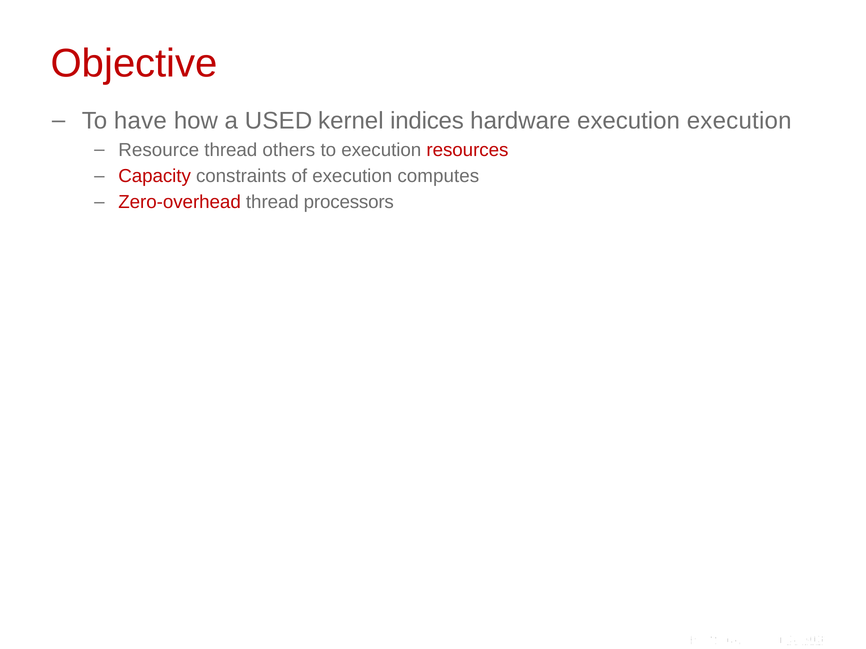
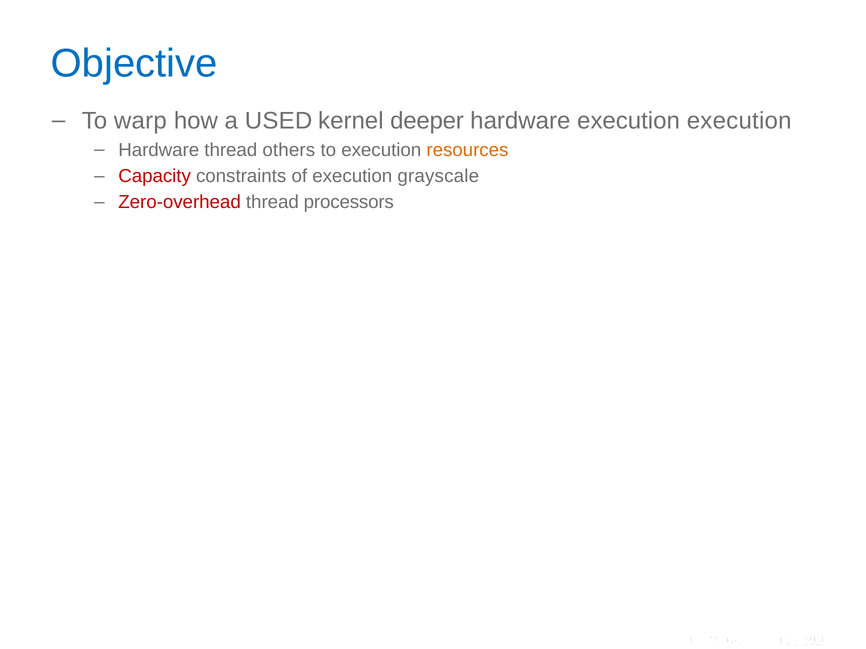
Objective colour: red -> blue
have: have -> warp
indices: indices -> deeper
Resource at (159, 150): Resource -> Hardware
resources colour: red -> orange
computes: computes -> grayscale
